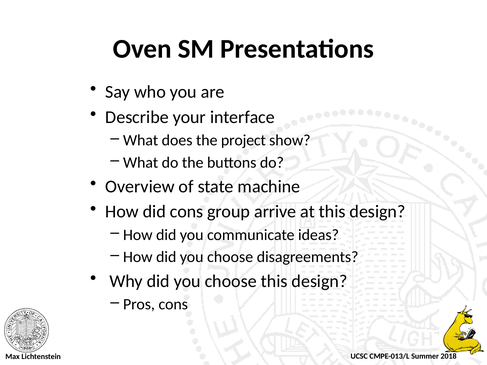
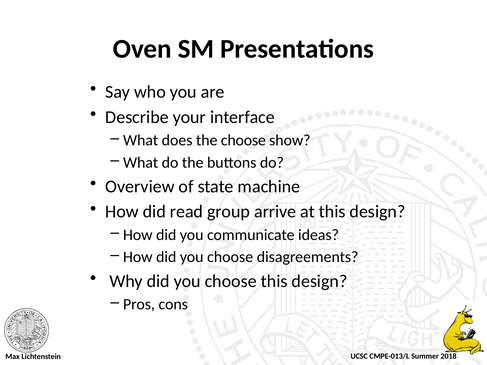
the project: project -> choose
did cons: cons -> read
